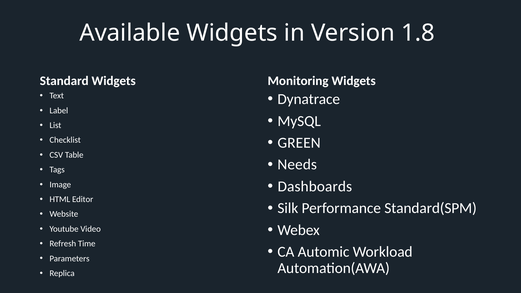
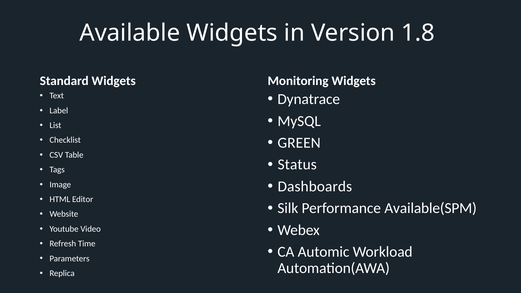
Needs: Needs -> Status
Standard(SPM: Standard(SPM -> Available(SPM
